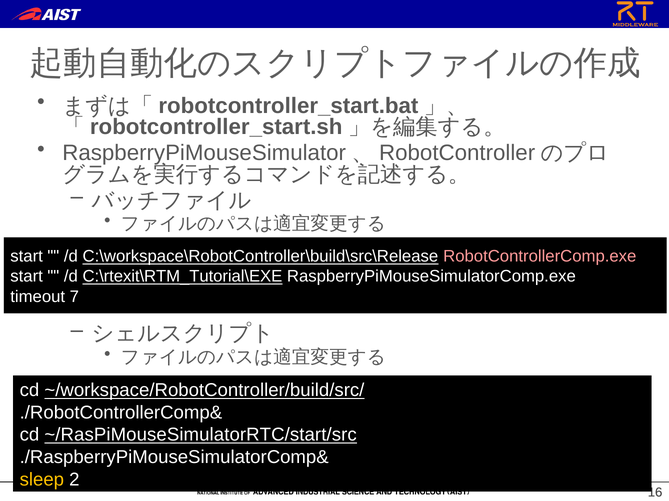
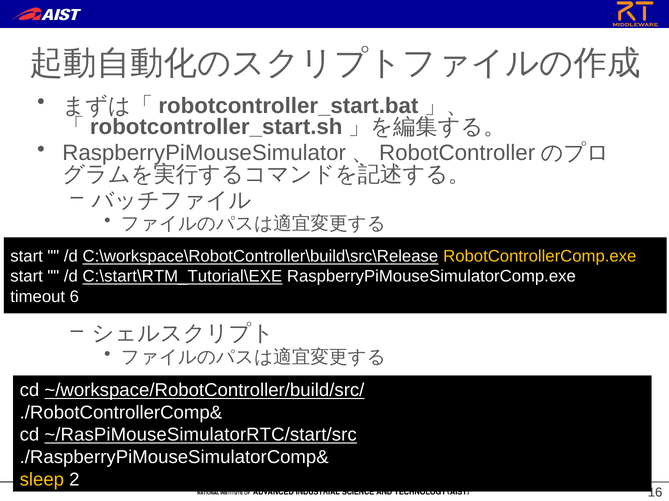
RobotControllerComp.exe colour: pink -> yellow
C:\rtexit\RTM_Tutorial\EXE: C:\rtexit\RTM_Tutorial\EXE -> C:\start\RTM_Tutorial\EXE
7: 7 -> 6
